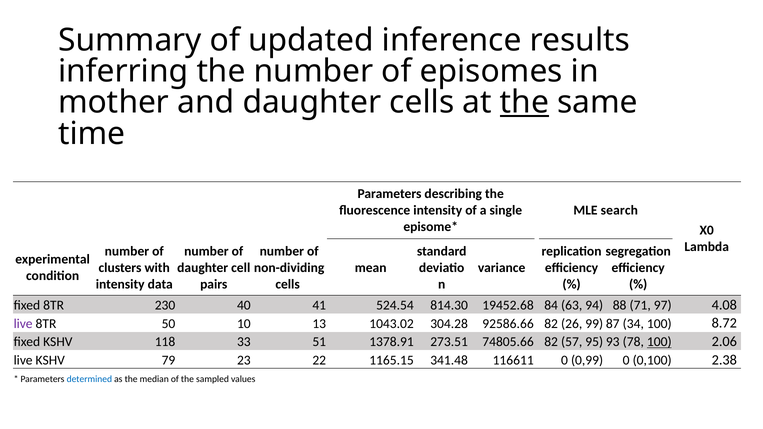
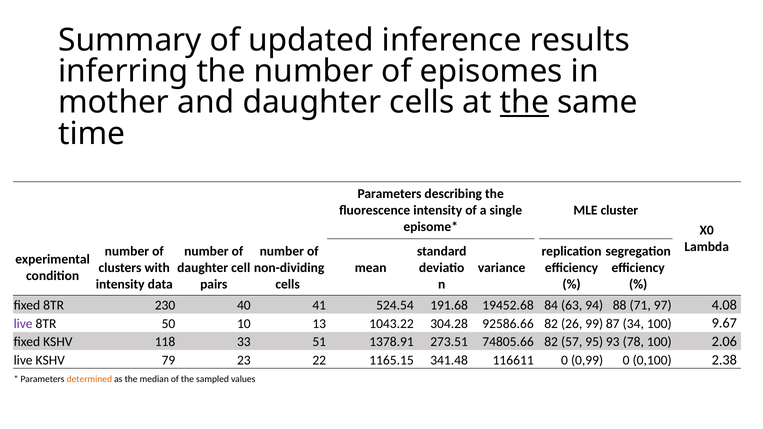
search: search -> cluster
814.30: 814.30 -> 191.68
1043.02: 1043.02 -> 1043.22
8.72: 8.72 -> 9.67
100 at (659, 342) underline: present -> none
determined colour: blue -> orange
